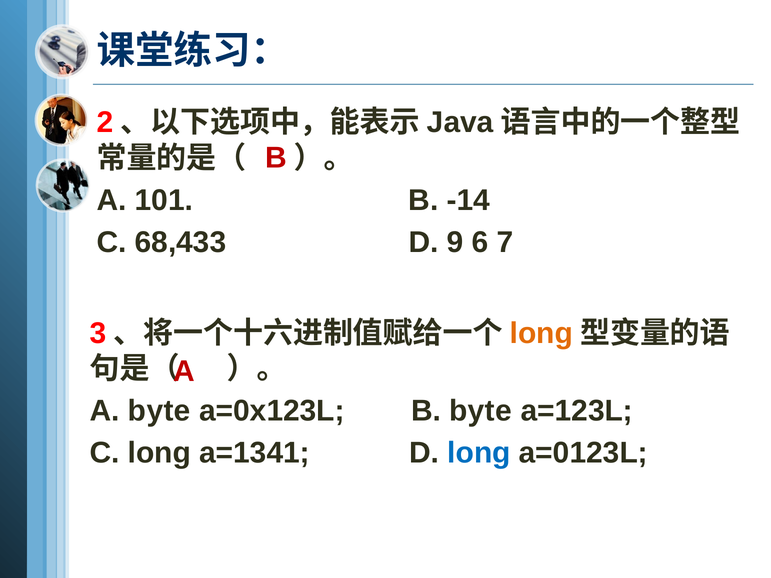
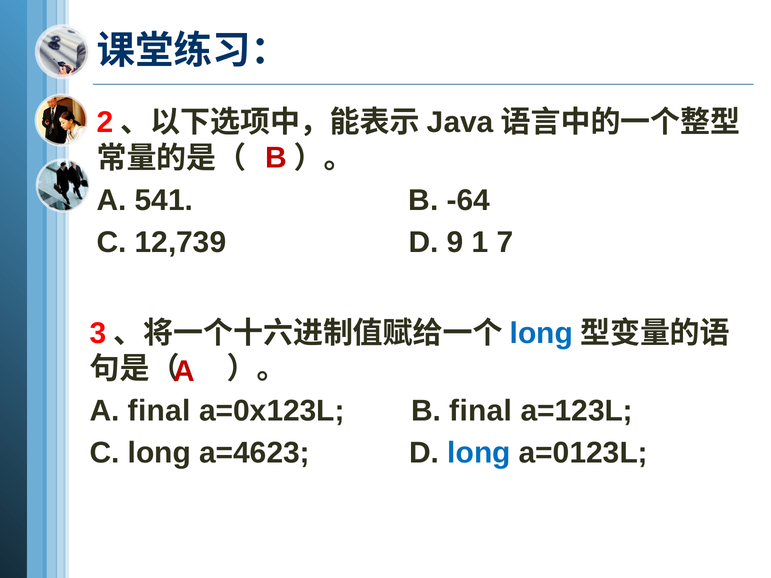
101: 101 -> 541
-14: -14 -> -64
68,433: 68,433 -> 12,739
6: 6 -> 1
long at (541, 333) colour: orange -> blue
A byte: byte -> final
B byte: byte -> final
a=1341: a=1341 -> a=4623
